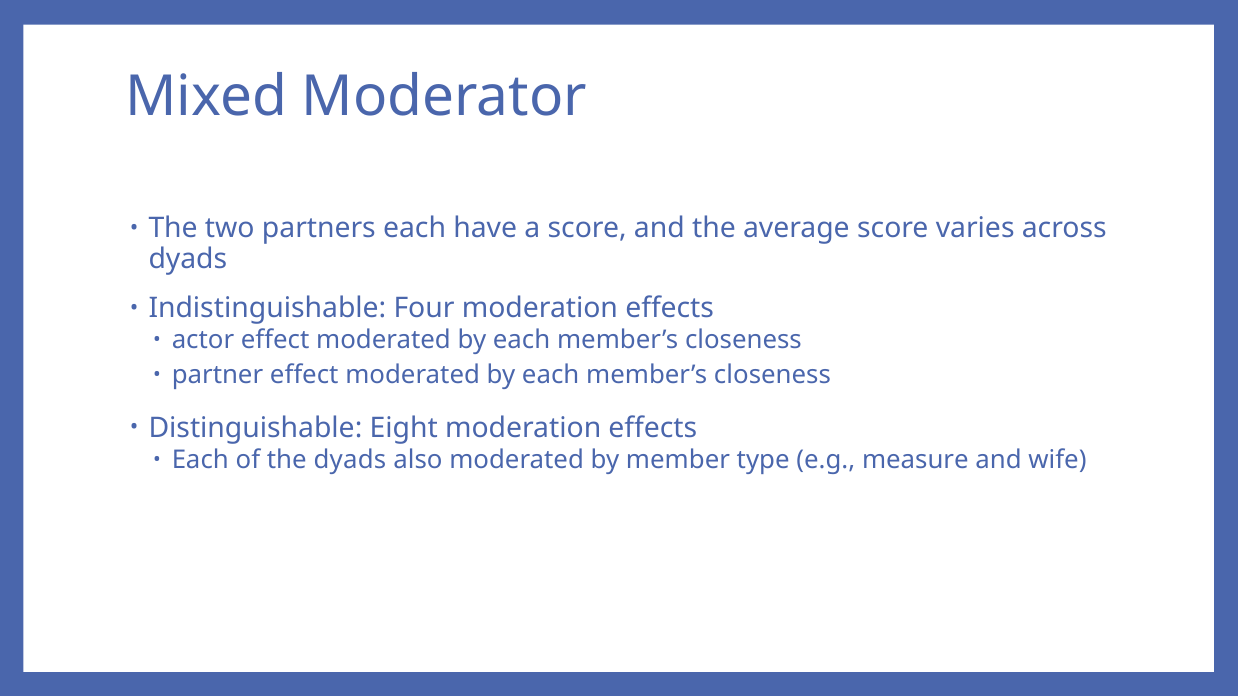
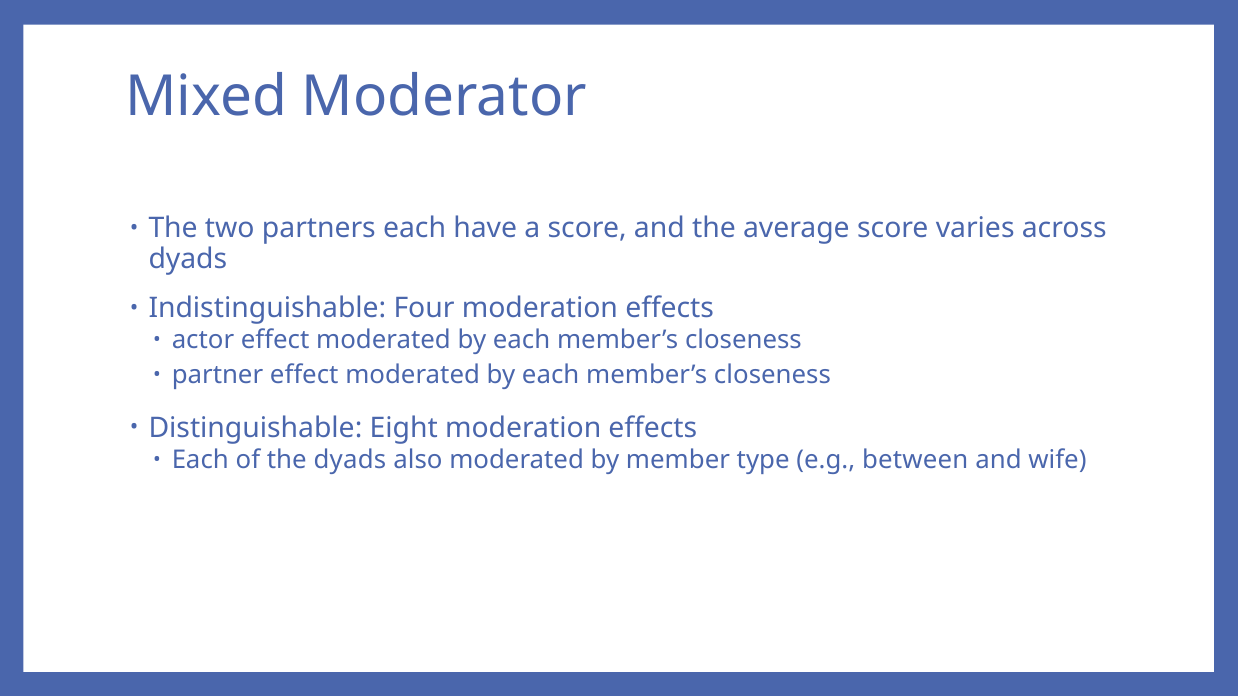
measure: measure -> between
